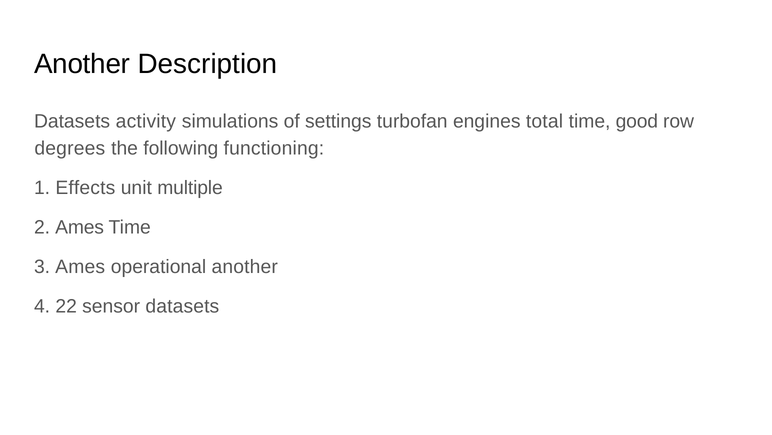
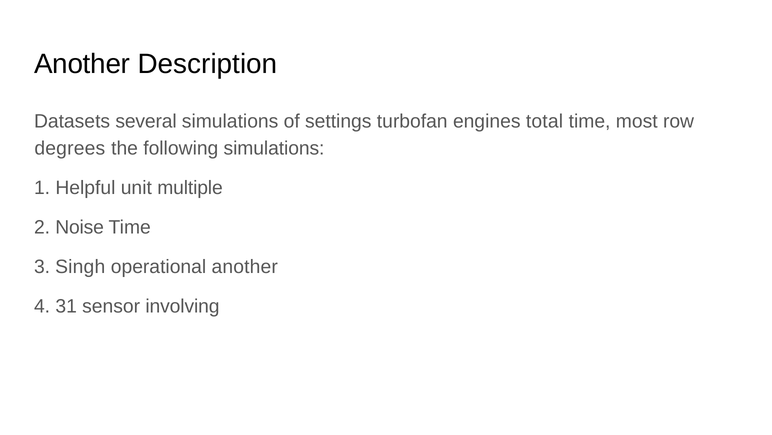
activity: activity -> several
good: good -> most
following functioning: functioning -> simulations
Effects: Effects -> Helpful
2 Ames: Ames -> Noise
3 Ames: Ames -> Singh
22: 22 -> 31
sensor datasets: datasets -> involving
